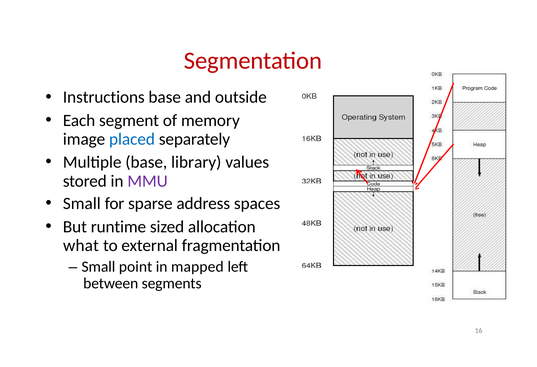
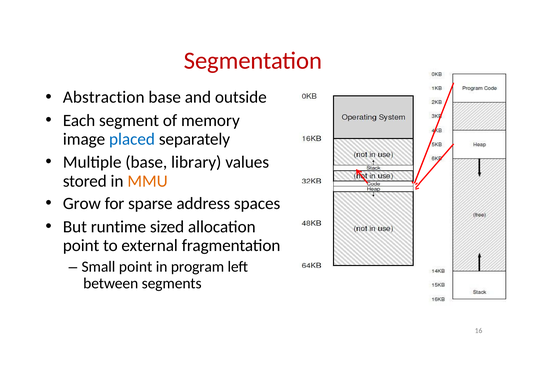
Instructions: Instructions -> Abstraction
MMU colour: purple -> orange
Small at (82, 203): Small -> Grow
what at (81, 245): what -> point
mapped: mapped -> program
